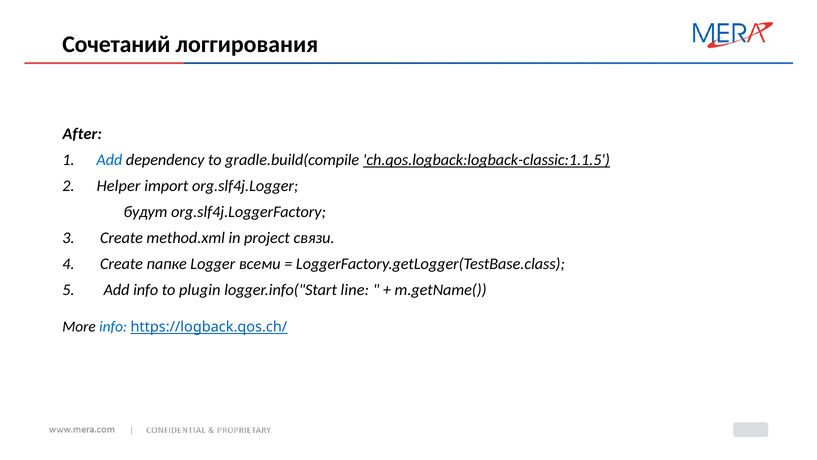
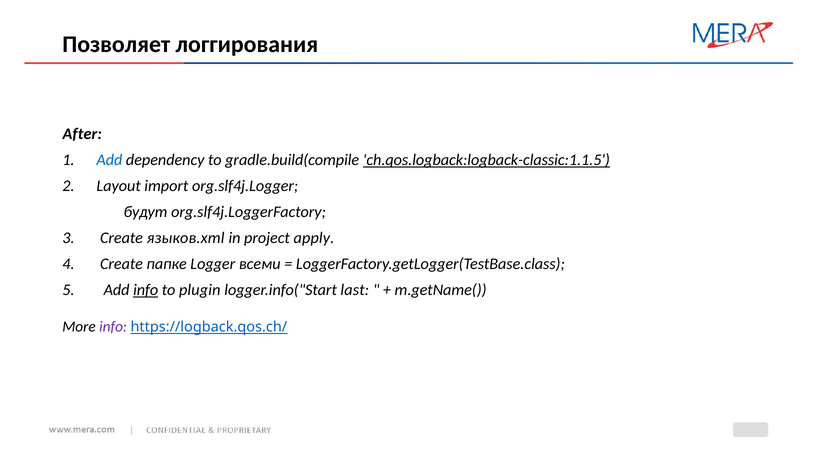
Сочетаний: Сочетаний -> Позволяет
Helper: Helper -> Layout
method.xml: method.xml -> языков.xml
связи: связи -> apply
info at (146, 290) underline: none -> present
line: line -> last
info at (113, 326) colour: blue -> purple
